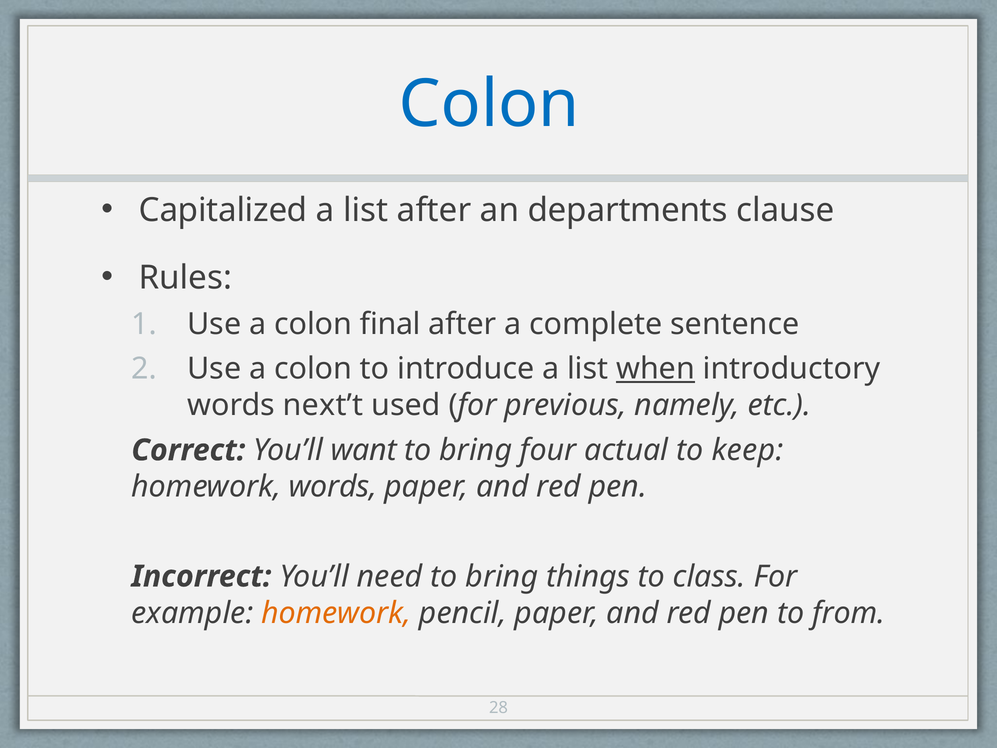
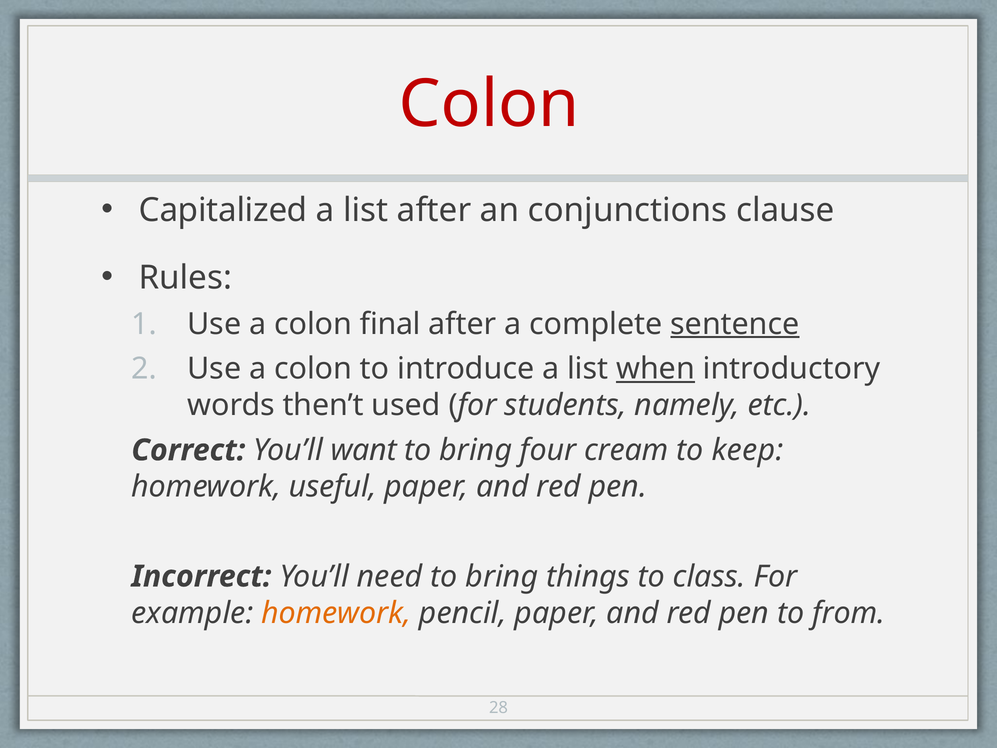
Colon at (489, 104) colour: blue -> red
departments: departments -> conjunctions
sentence underline: none -> present
next’t: next’t -> then’t
previous: previous -> students
actual: actual -> cream
homework words: words -> useful
